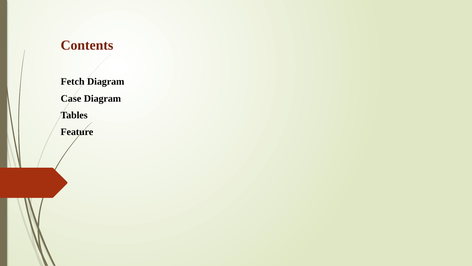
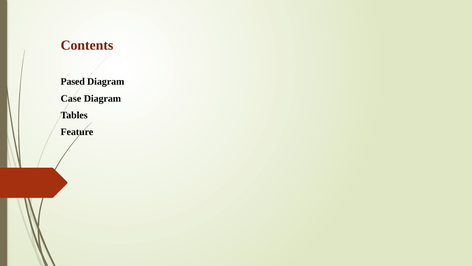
Fetch: Fetch -> Pased
